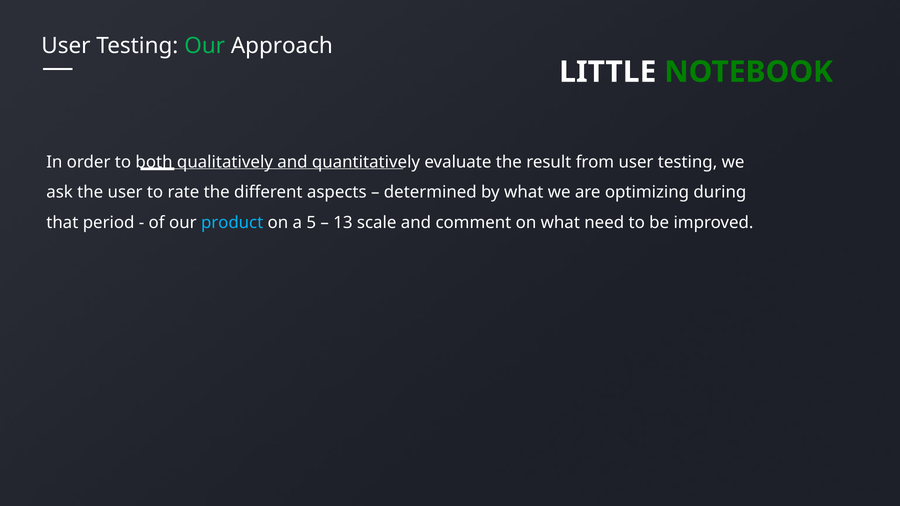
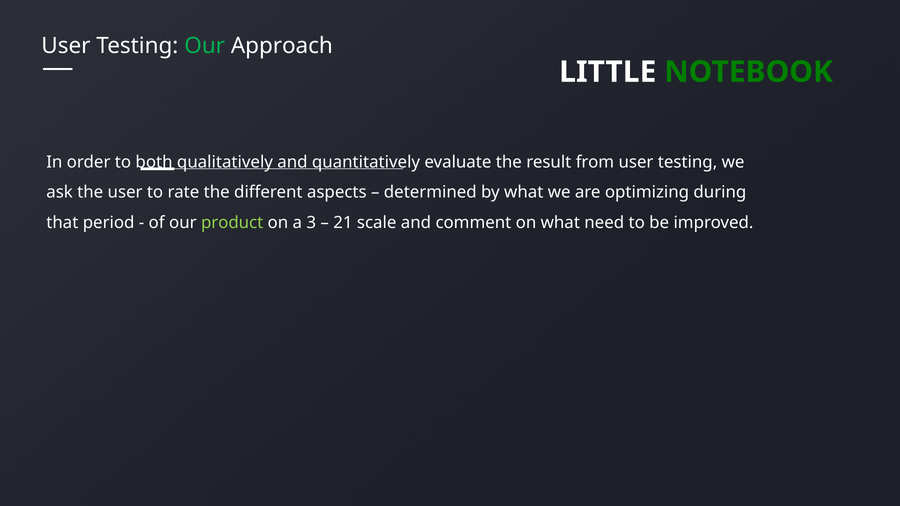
product colour: light blue -> light green
5: 5 -> 3
13: 13 -> 21
